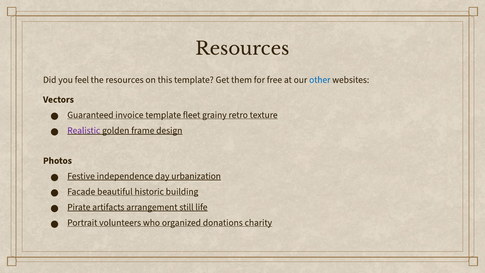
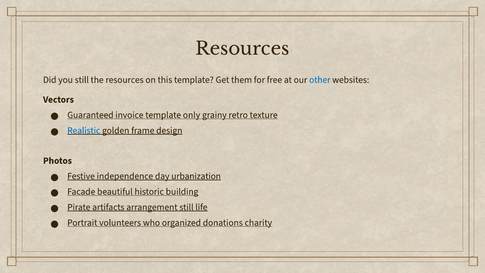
you feel: feel -> still
fleet: fleet -> only
Realistic colour: purple -> blue
